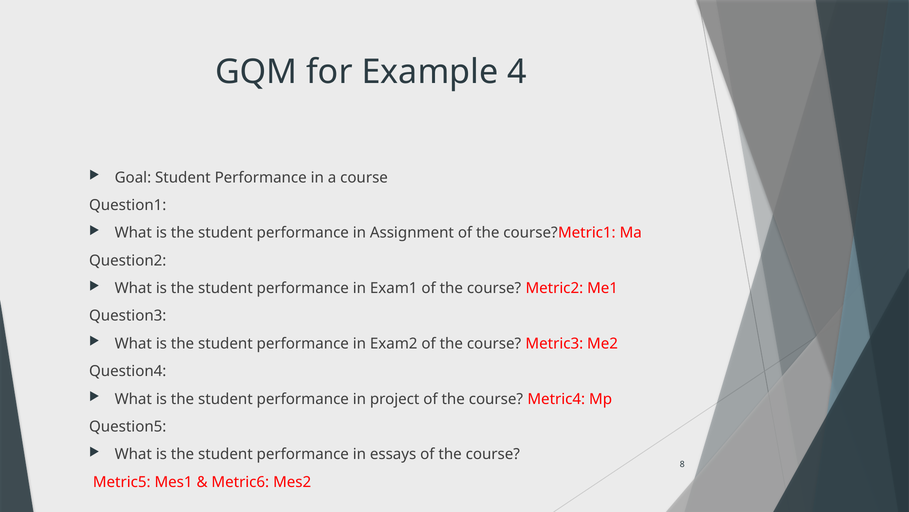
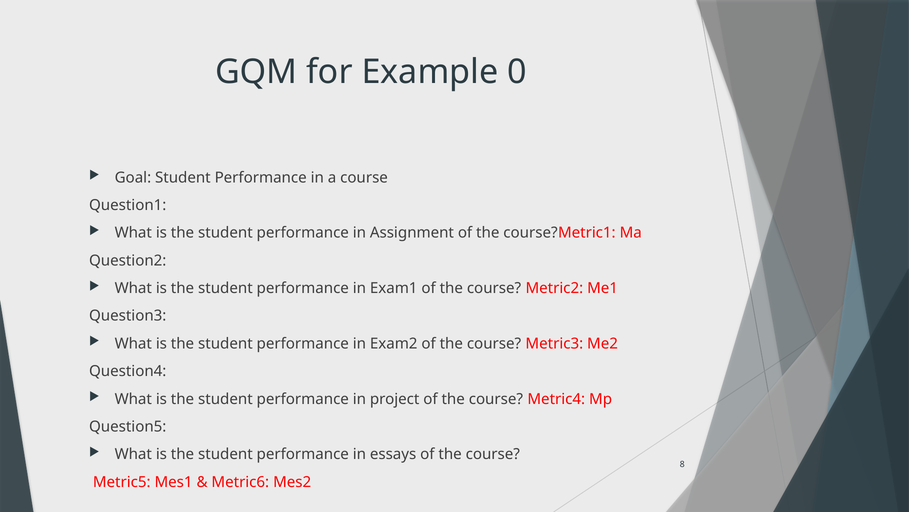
4: 4 -> 0
